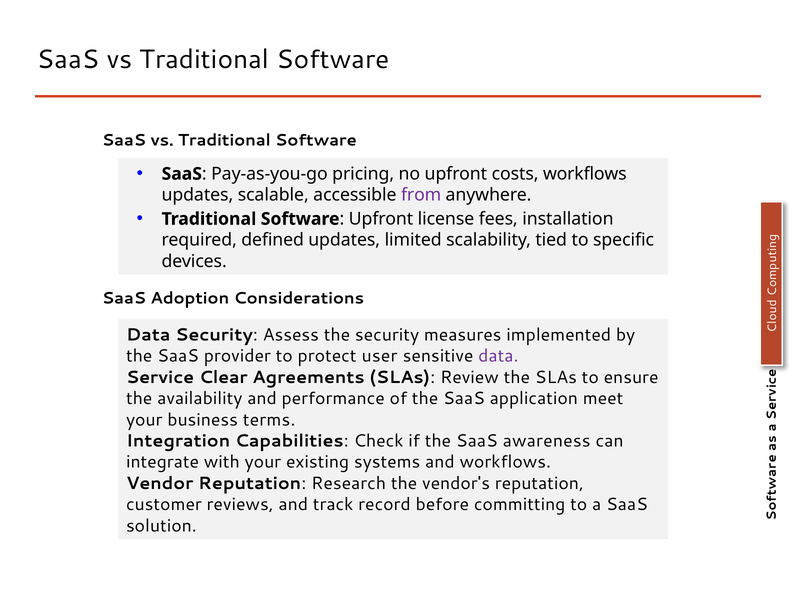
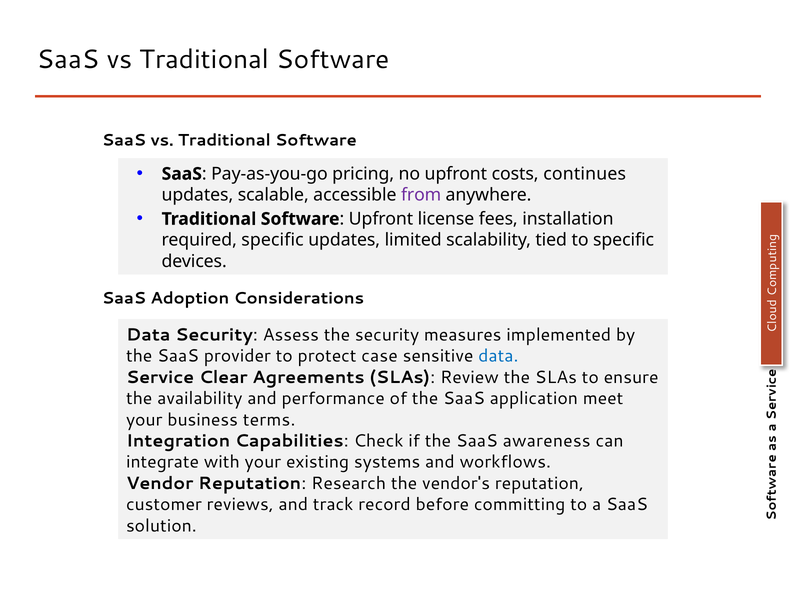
costs workflows: workflows -> continues
required defined: defined -> specific
user: user -> case
data at (498, 356) colour: purple -> blue
